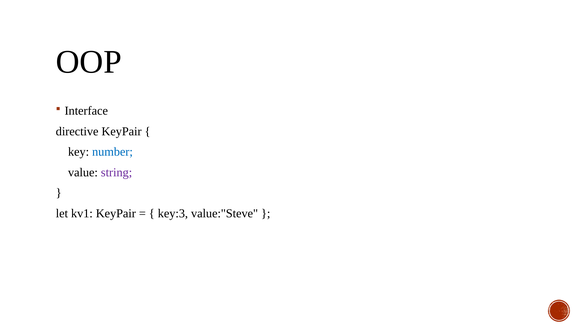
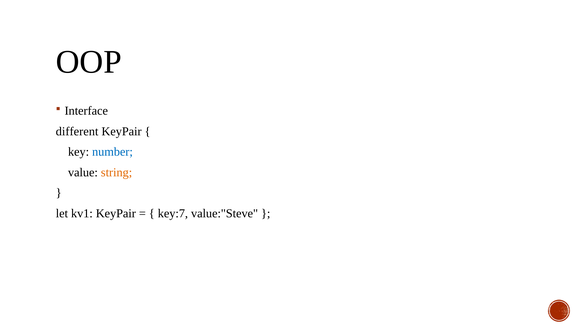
directive: directive -> different
string colour: purple -> orange
key:3: key:3 -> key:7
